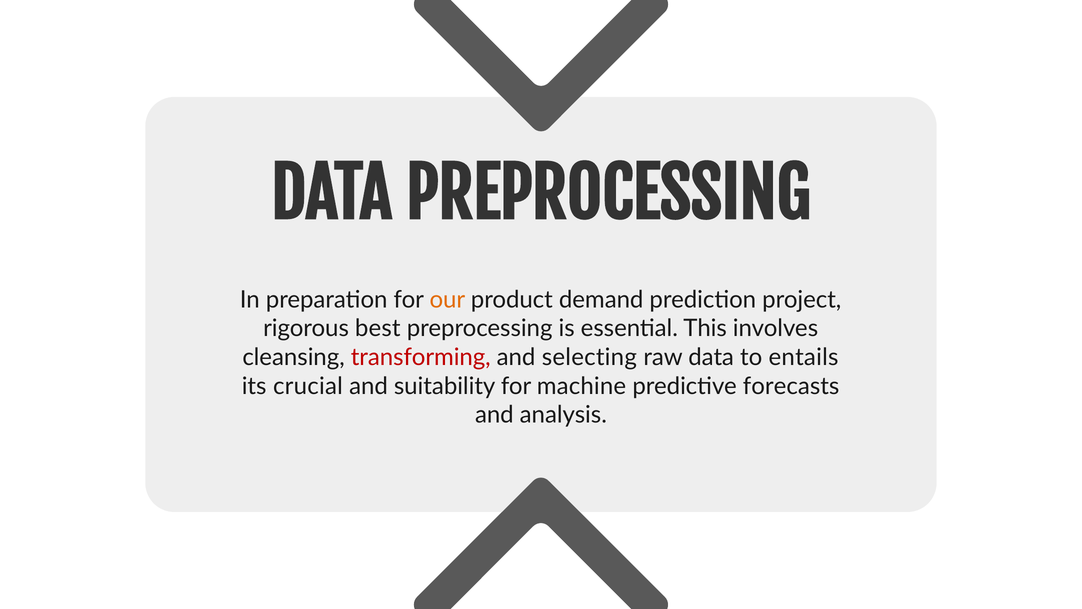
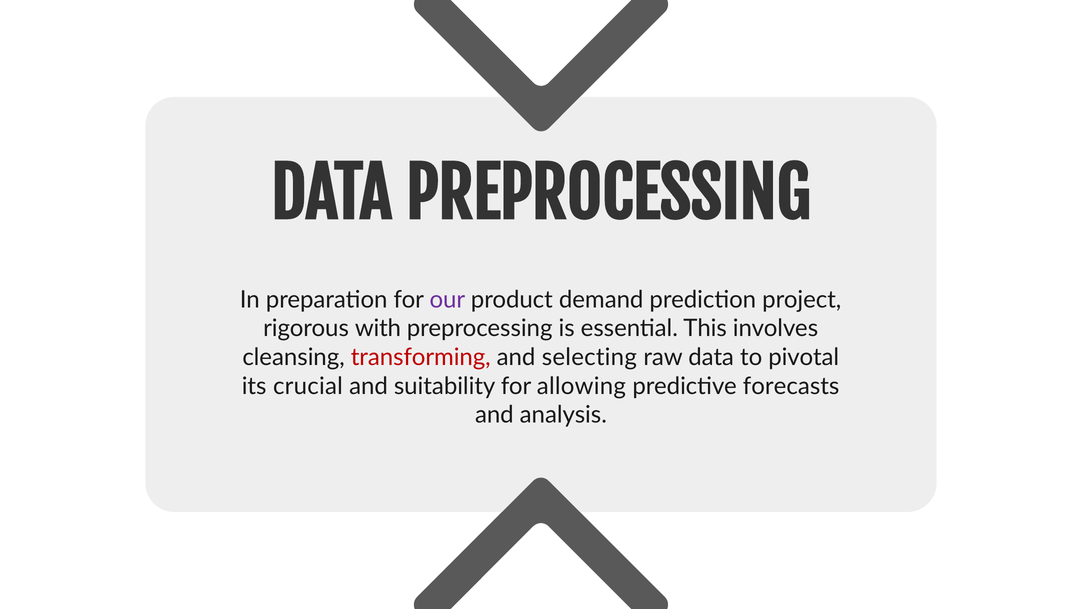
our colour: orange -> purple
best: best -> with
entails: entails -> pivotal
machine: machine -> allowing
